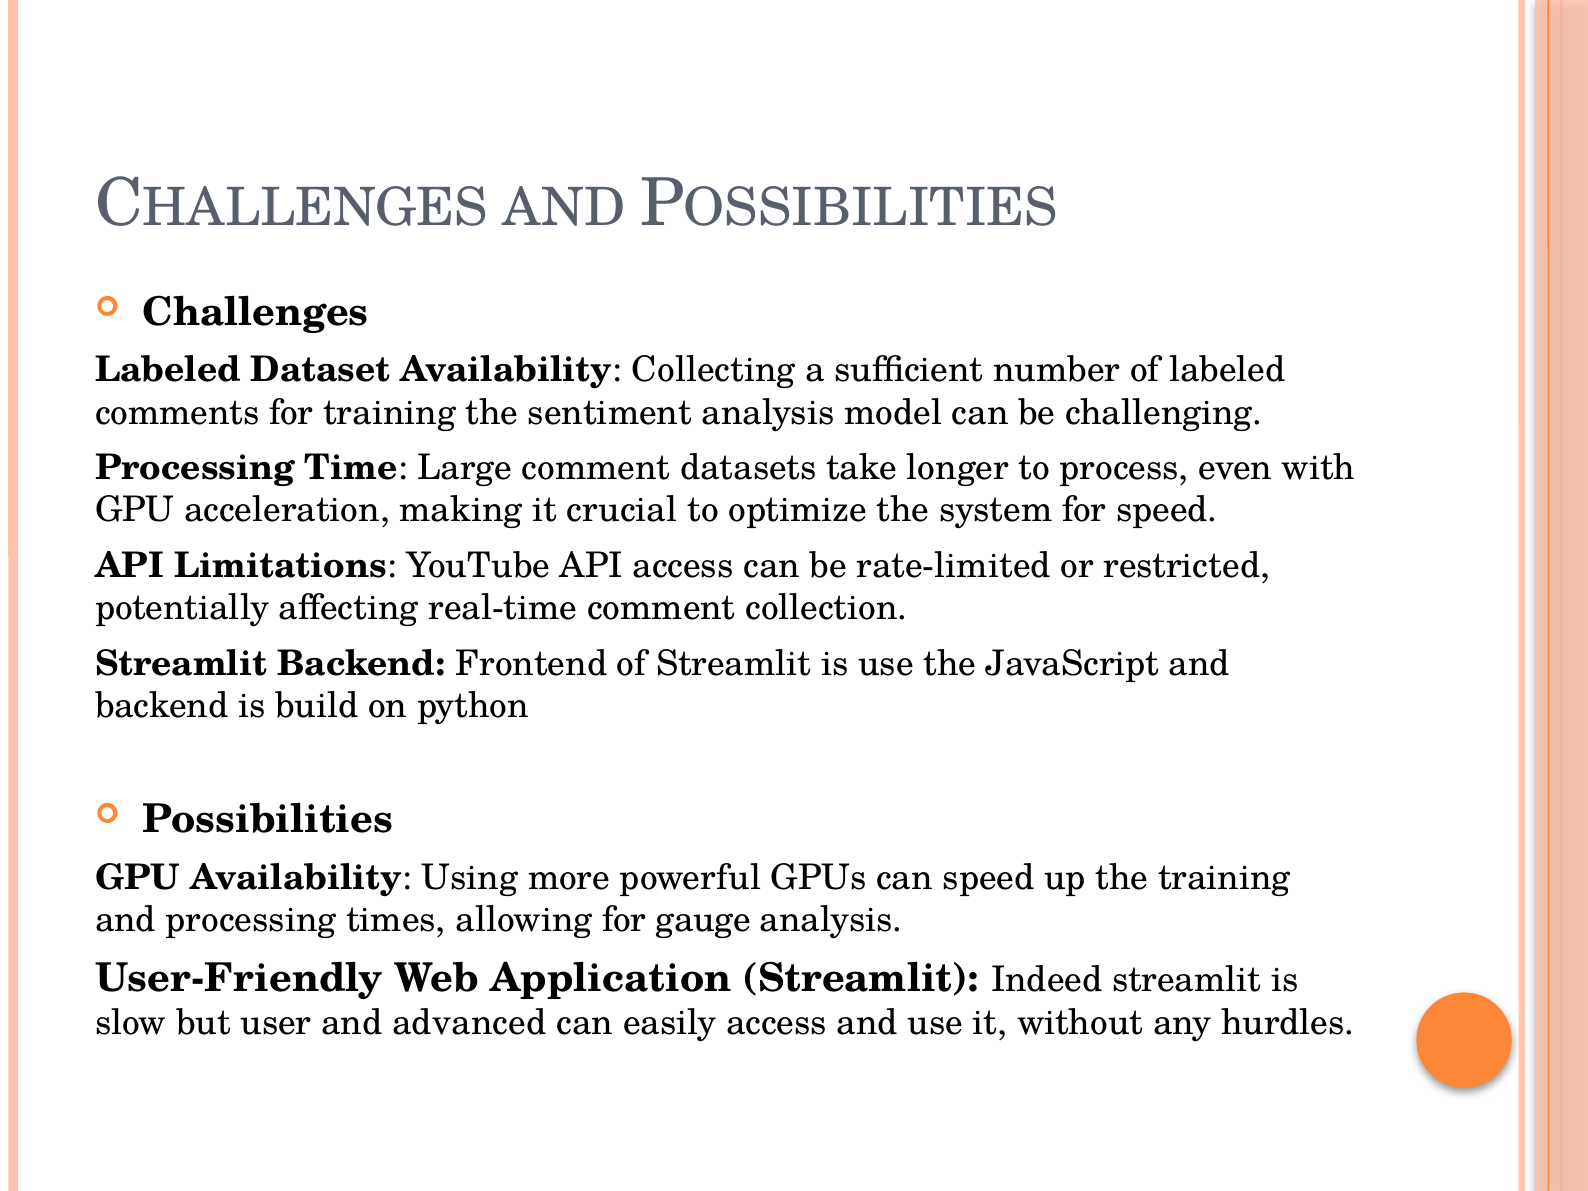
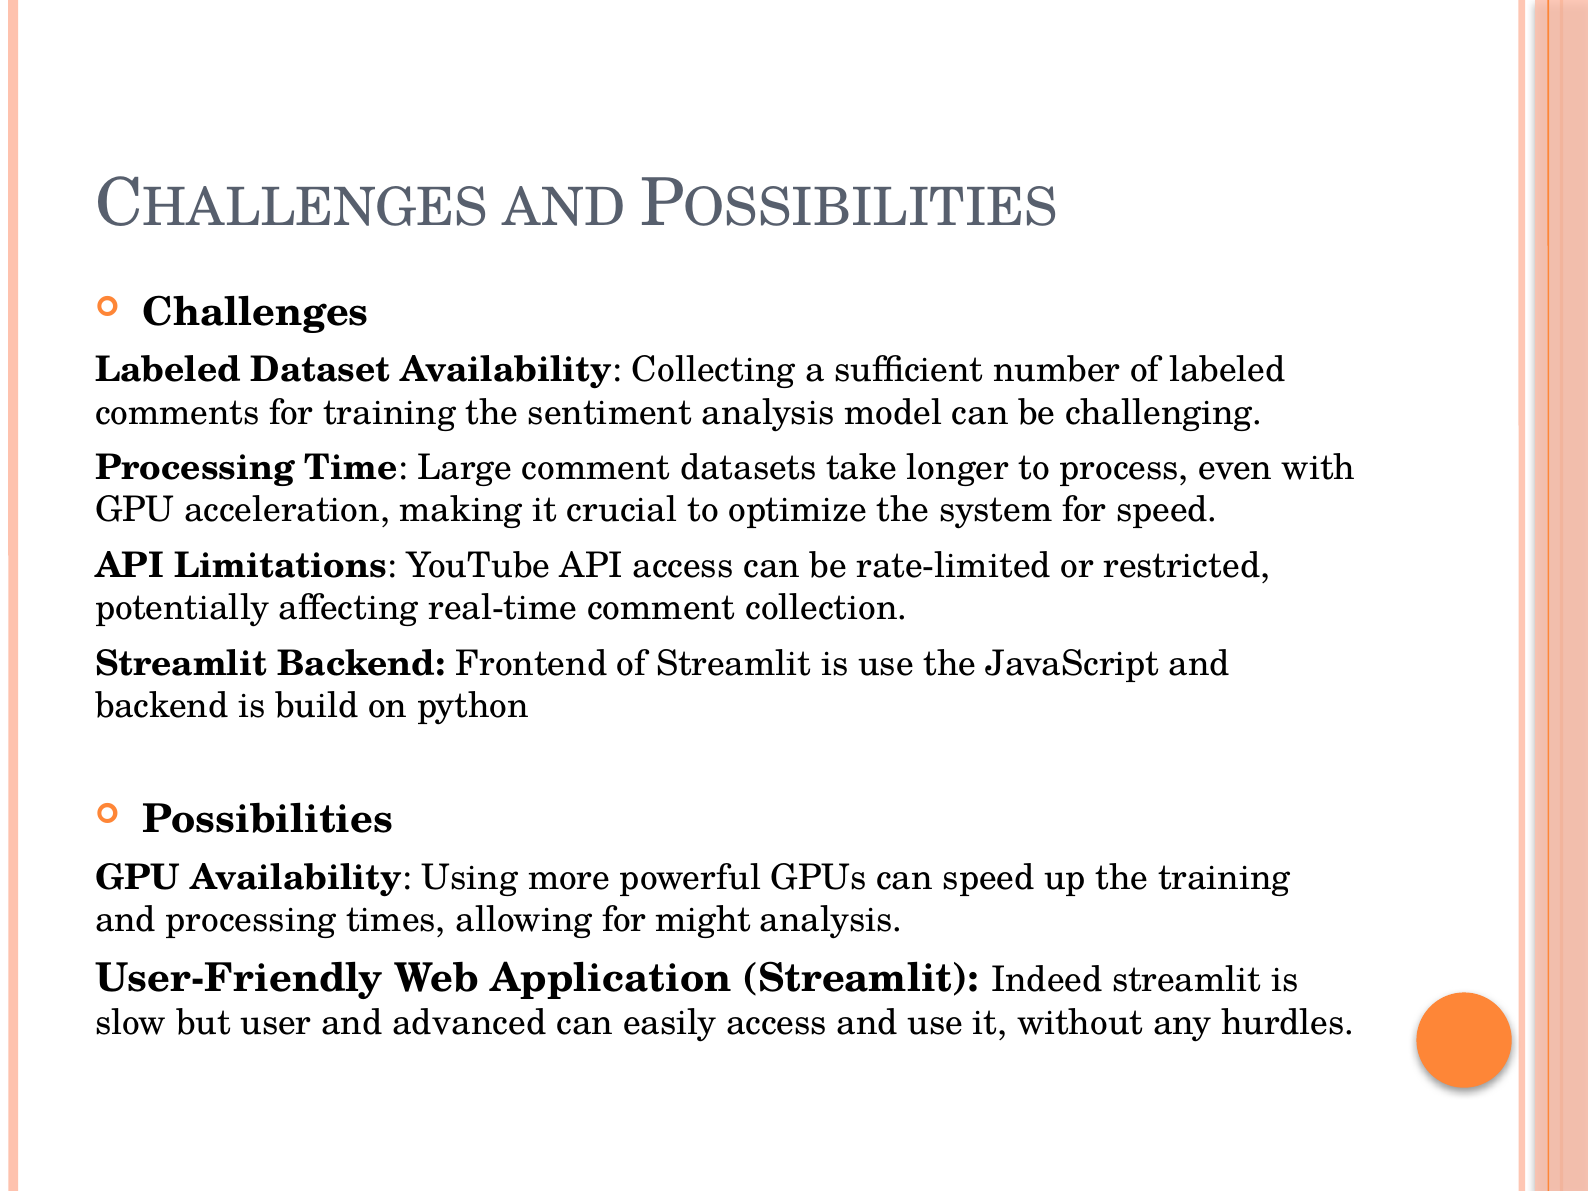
gauge: gauge -> might
